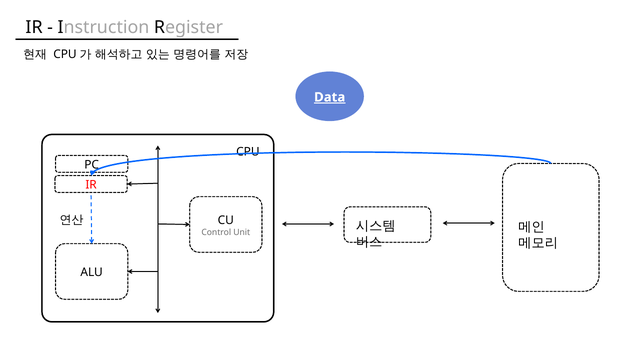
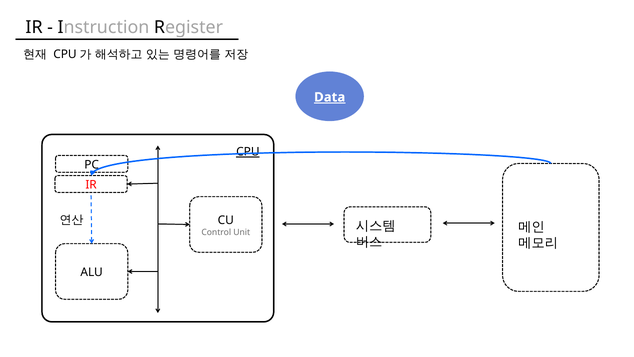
CPU underline: none -> present
